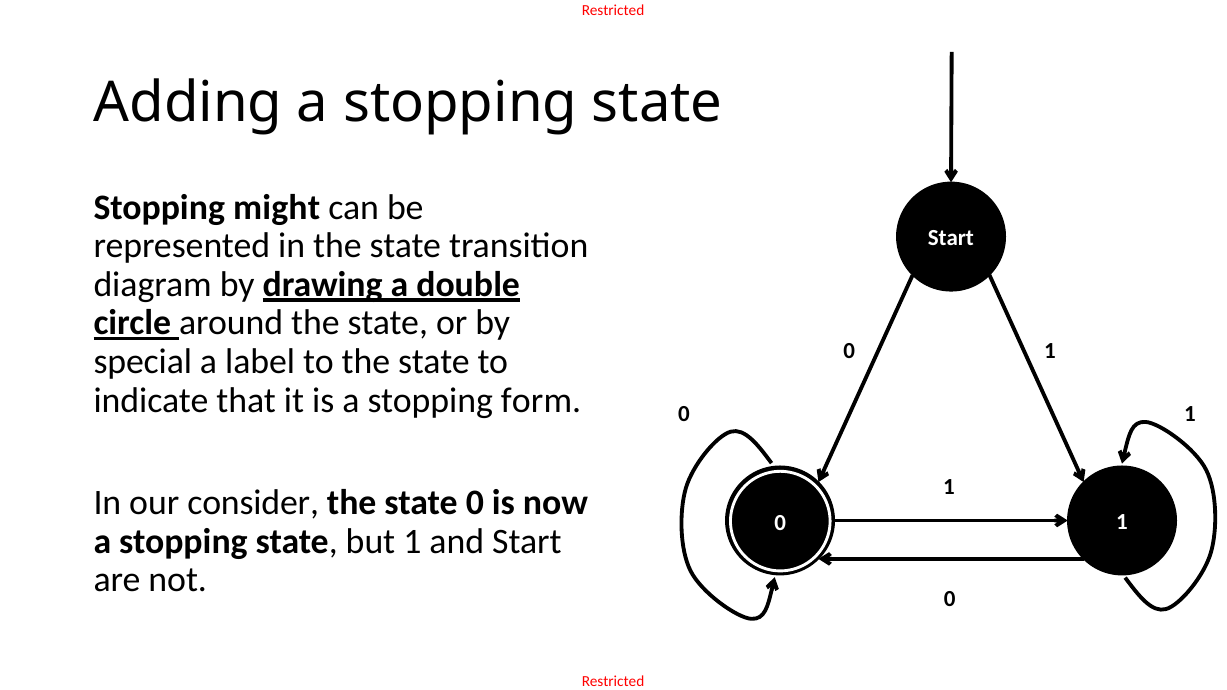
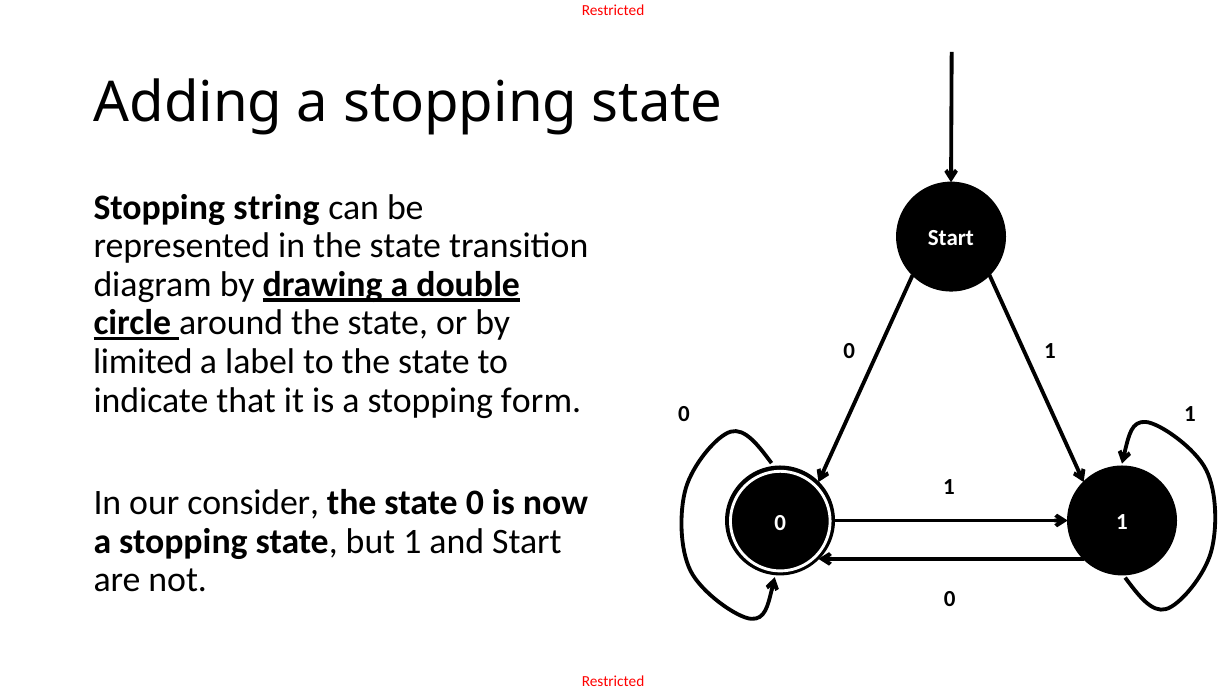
might: might -> string
special: special -> limited
